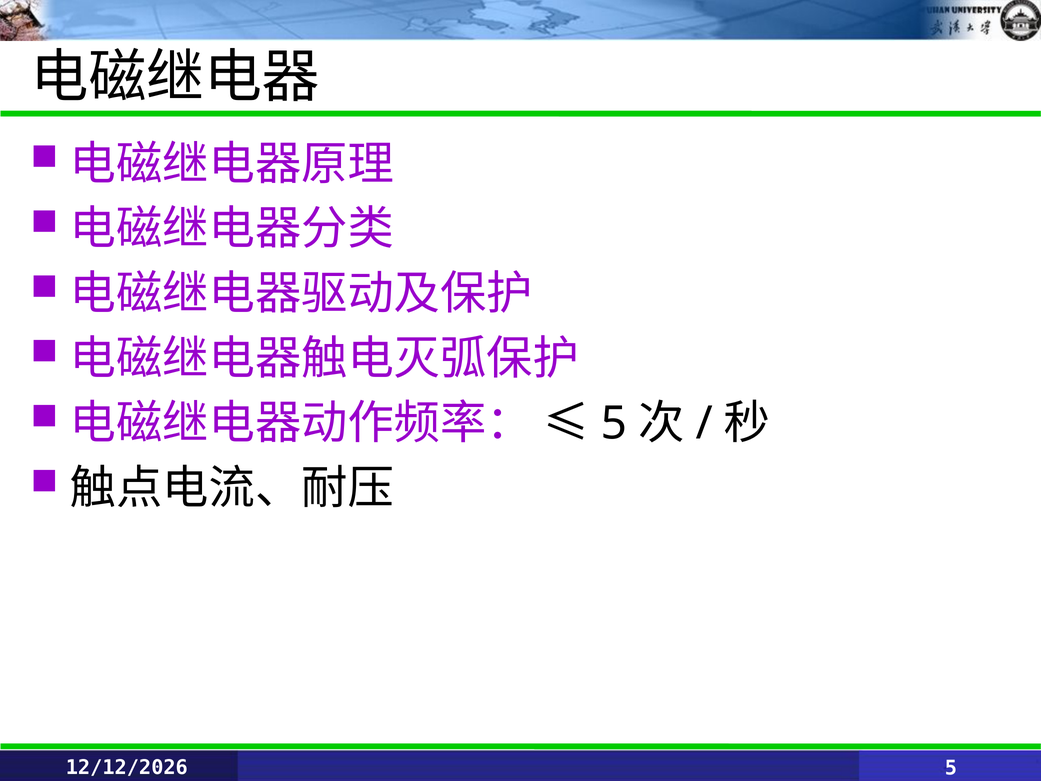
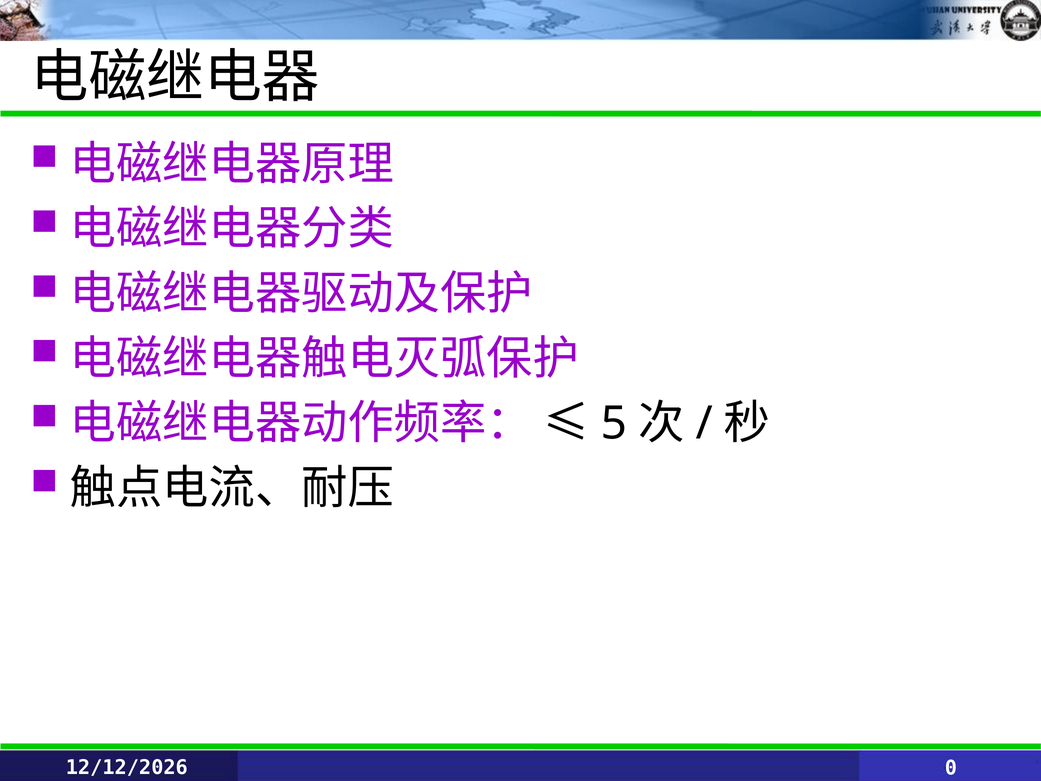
5 at (951, 768): 5 -> 0
